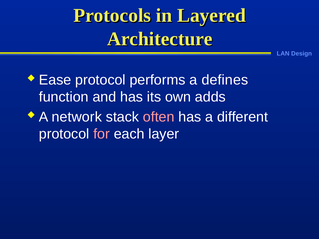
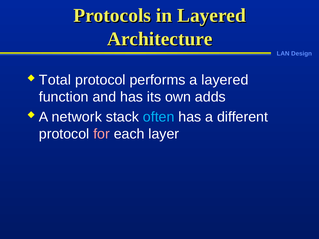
Ease: Ease -> Total
a defines: defines -> layered
often colour: pink -> light blue
